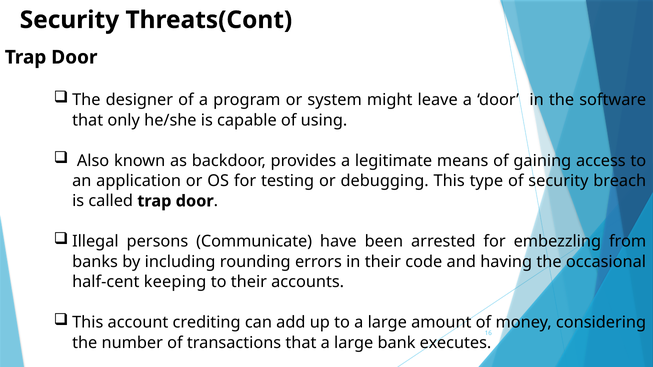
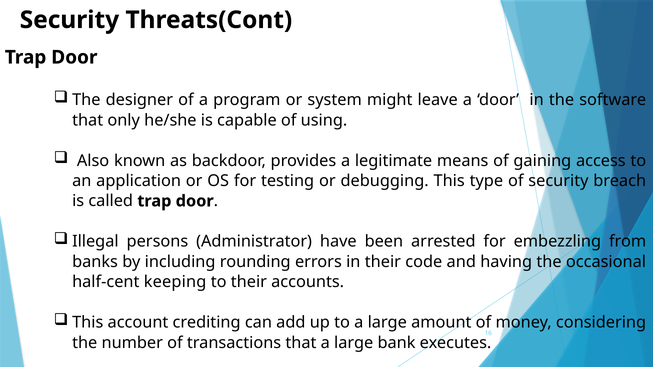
Communicate: Communicate -> Administrator
